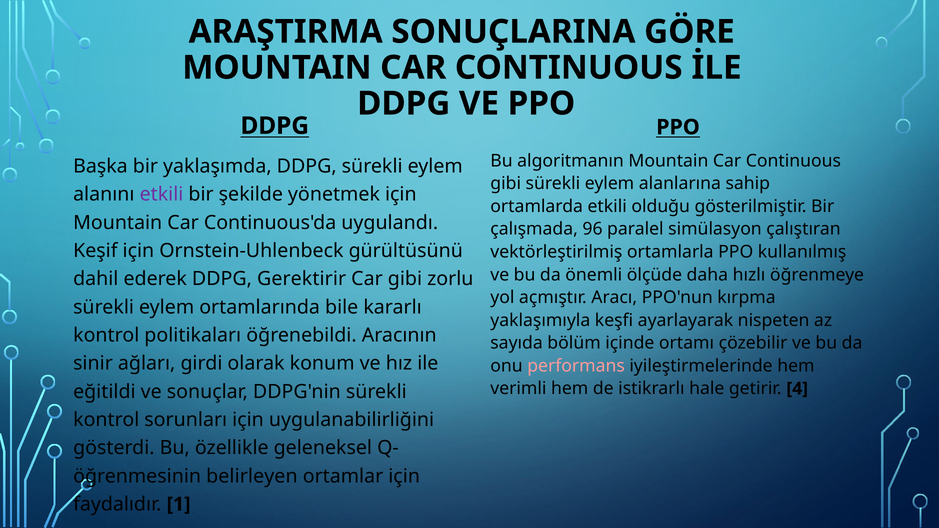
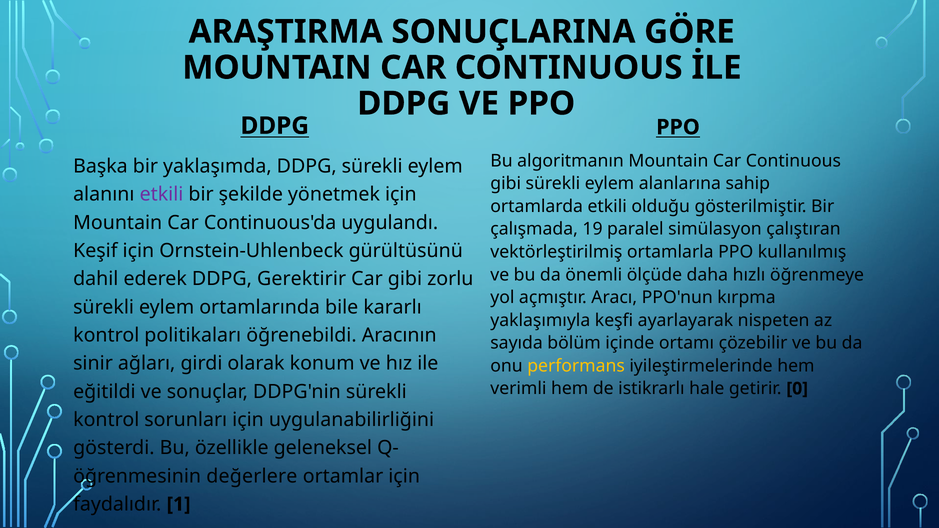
96: 96 -> 19
performans colour: pink -> yellow
4: 4 -> 0
belirleyen: belirleyen -> değerlere
